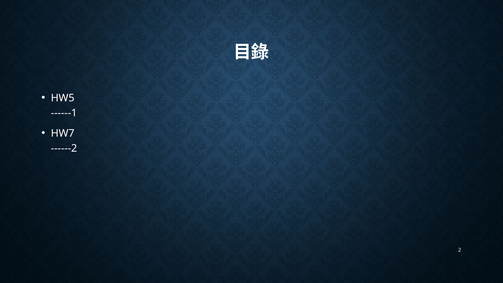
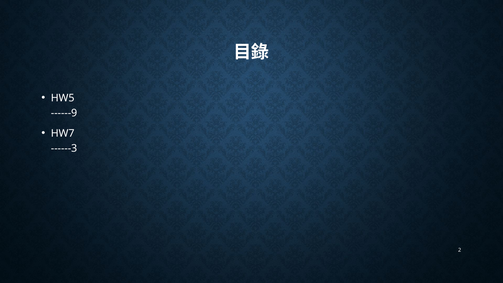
------1: ------1 -> ------9
------2: ------2 -> ------3
